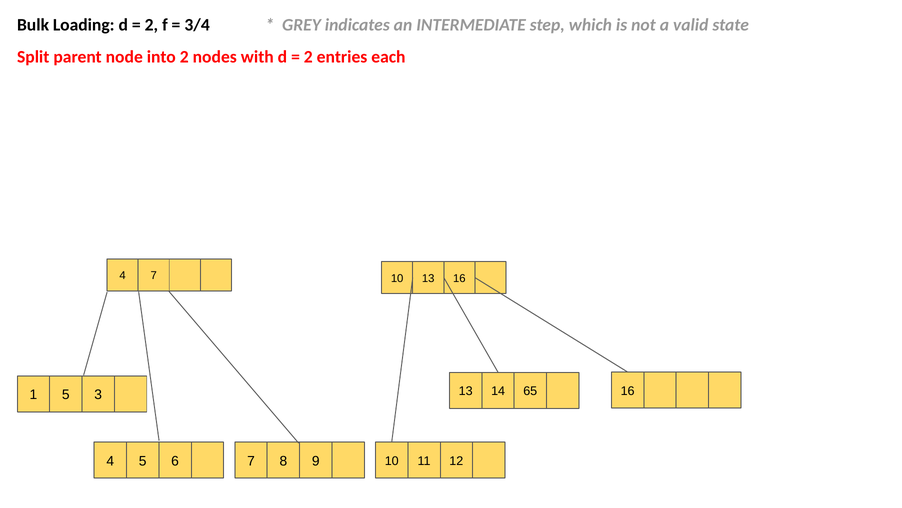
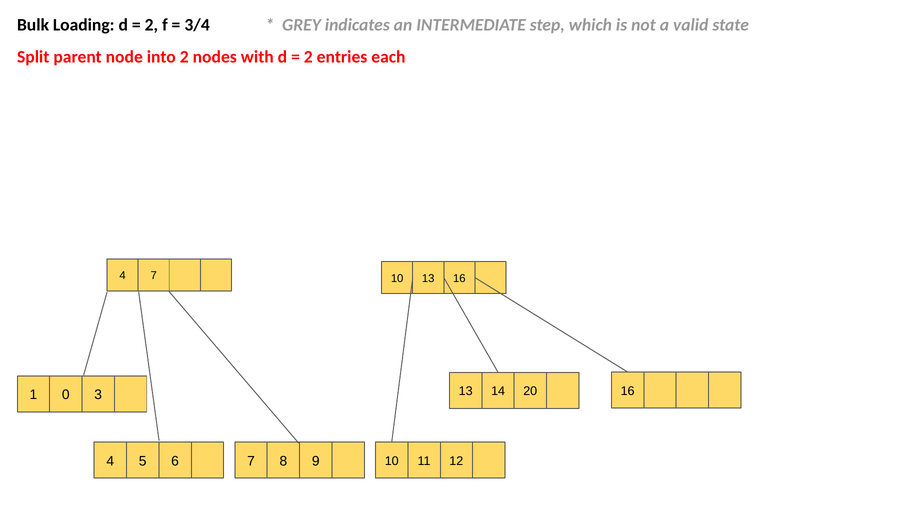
65: 65 -> 20
1 5: 5 -> 0
